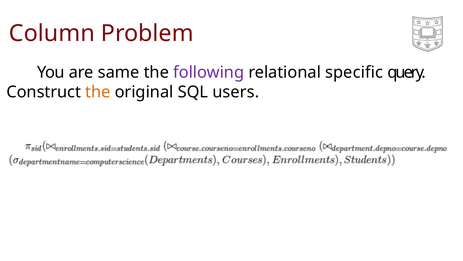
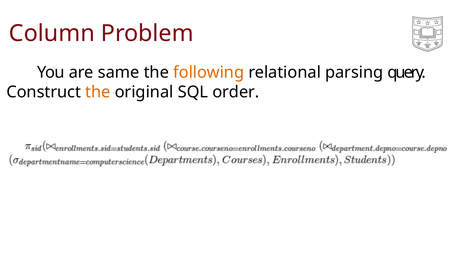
following colour: purple -> orange
specific: specific -> parsing
users: users -> order
